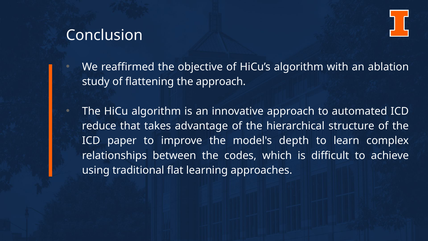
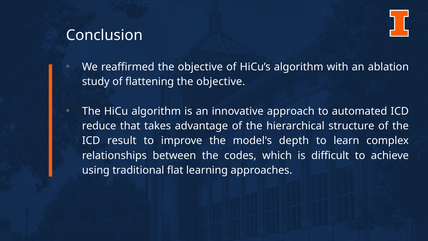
flattening the approach: approach -> objective
paper: paper -> result
